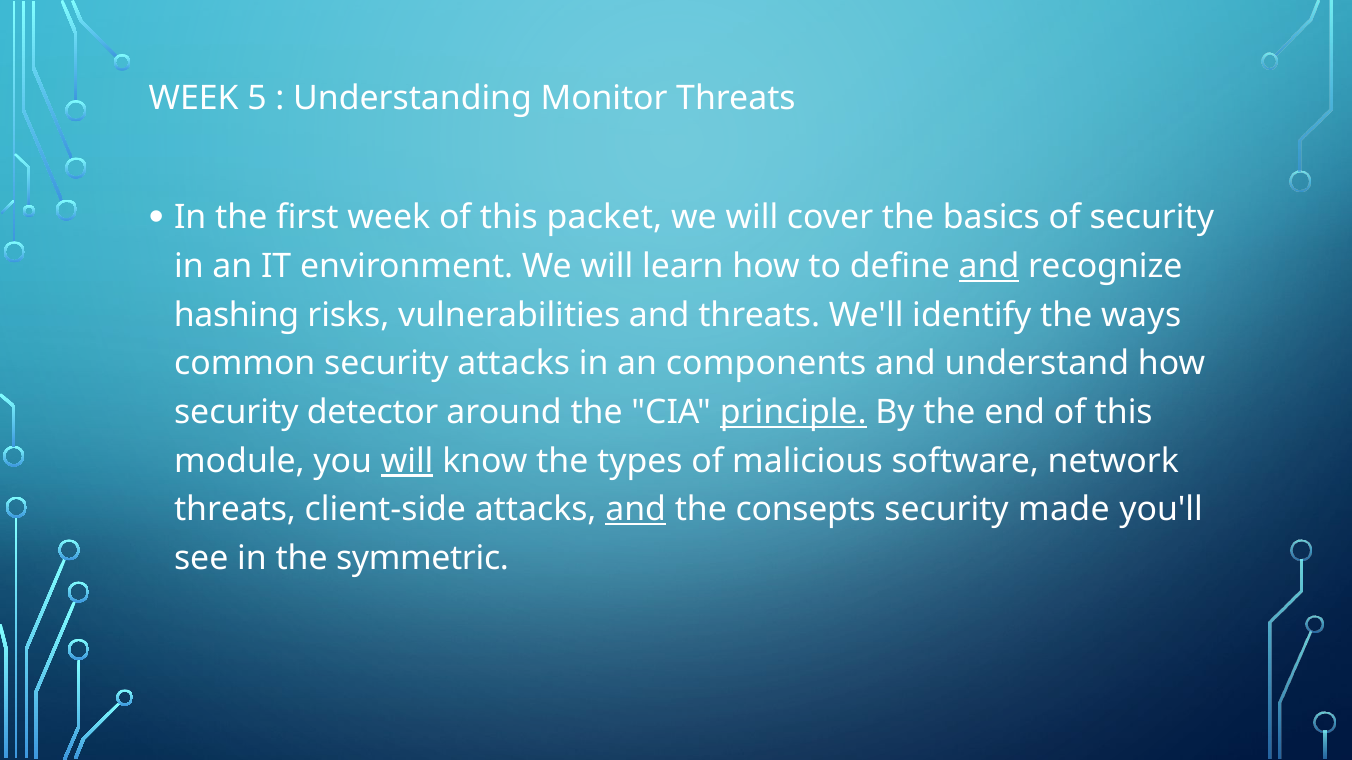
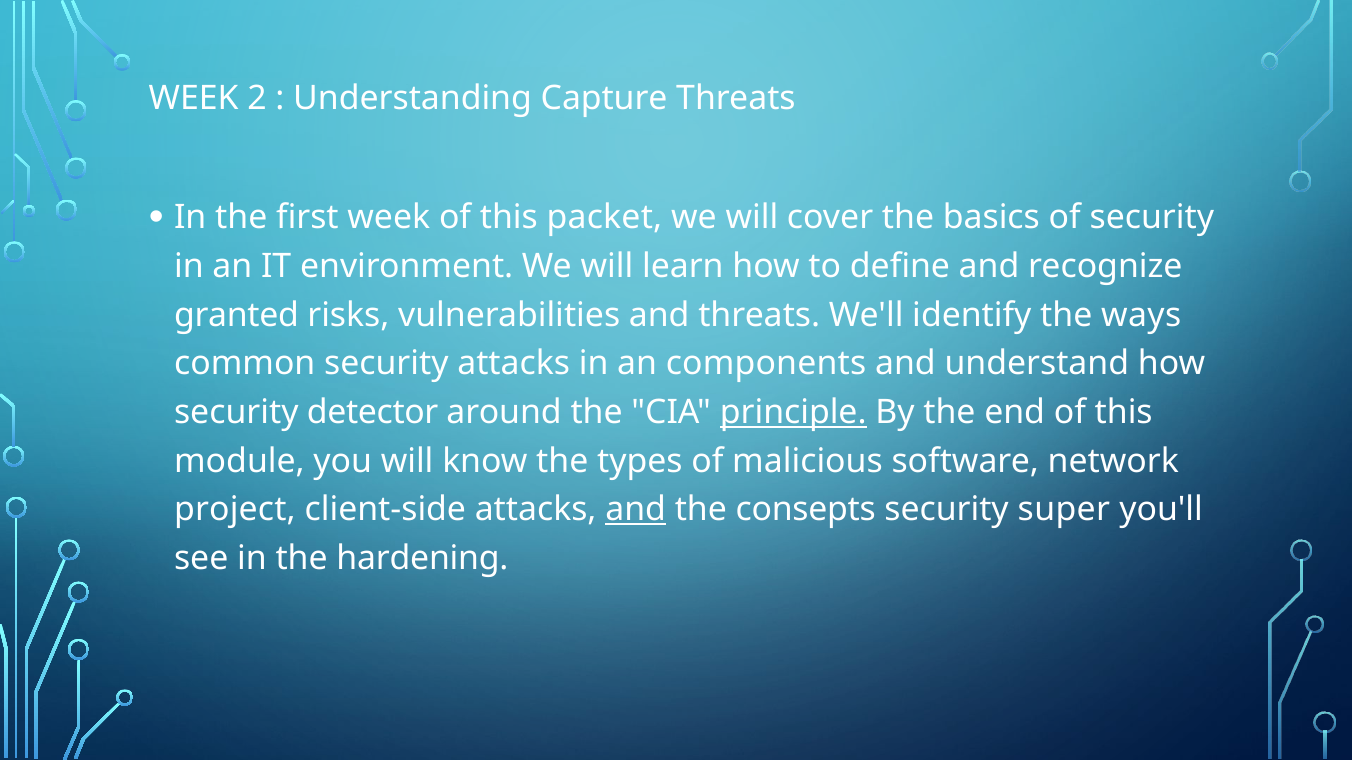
5: 5 -> 2
Monitor: Monitor -> Capture
and at (989, 267) underline: present -> none
hashing: hashing -> granted
will at (407, 461) underline: present -> none
threats at (235, 510): threats -> project
made: made -> super
symmetric: symmetric -> hardening
